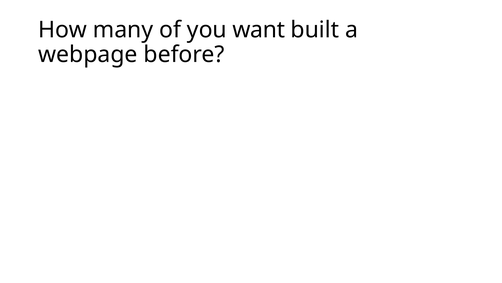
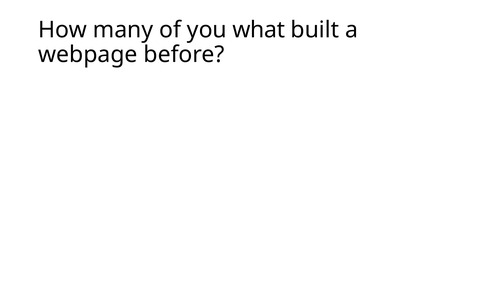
want: want -> what
